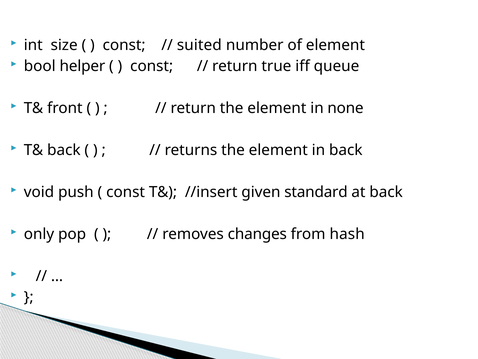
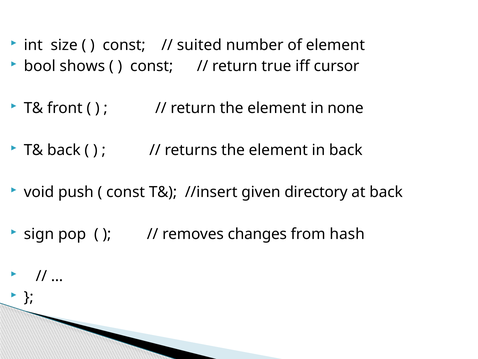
helper: helper -> shows
queue: queue -> cursor
standard: standard -> directory
only: only -> sign
